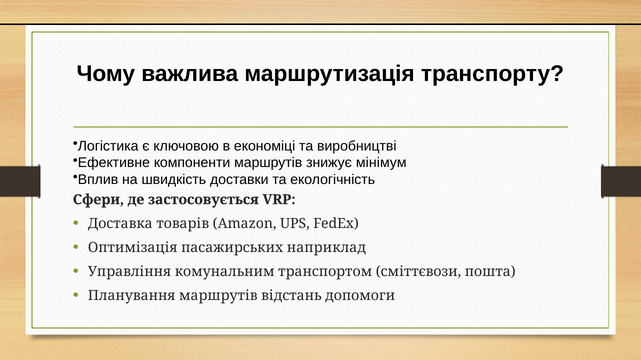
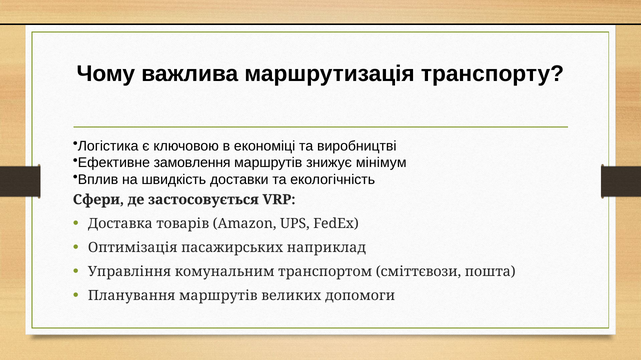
компоненти: компоненти -> замовлення
відстань: відстань -> великих
